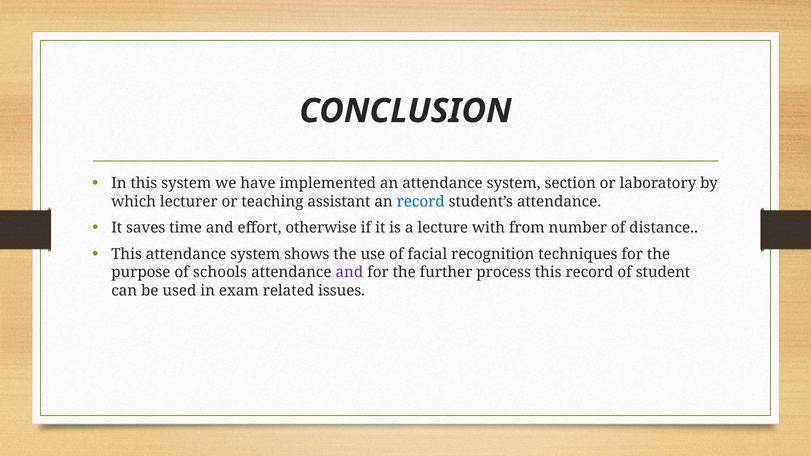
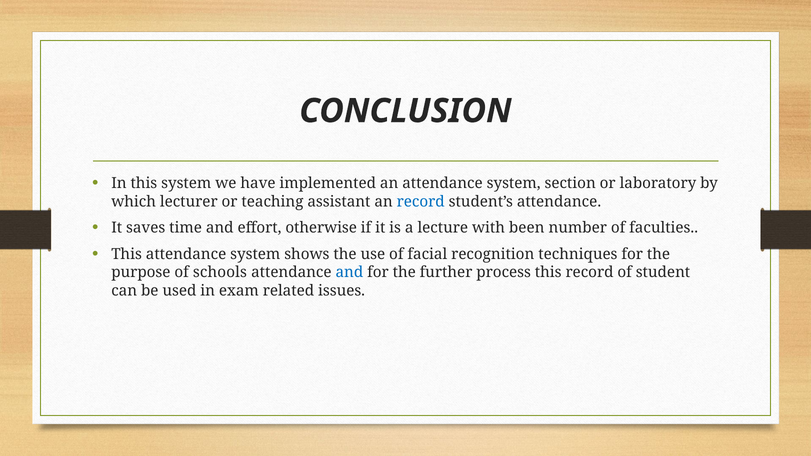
from: from -> been
distance: distance -> faculties
and at (349, 273) colour: purple -> blue
